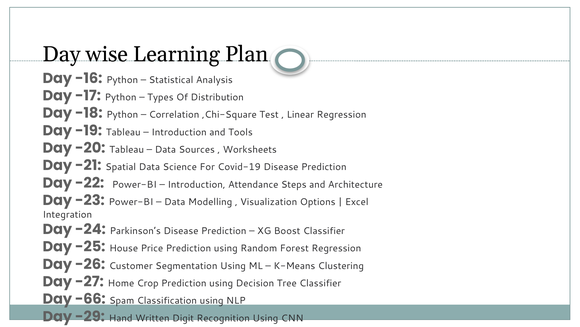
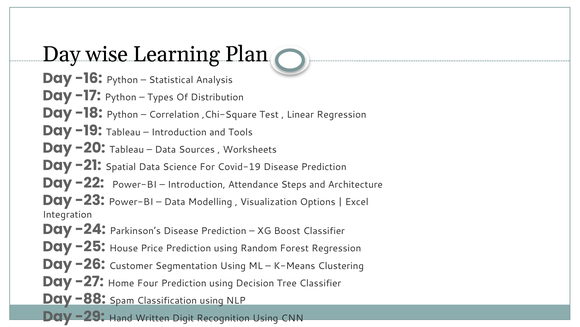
Crop: Crop -> Four
-66: -66 -> -88
